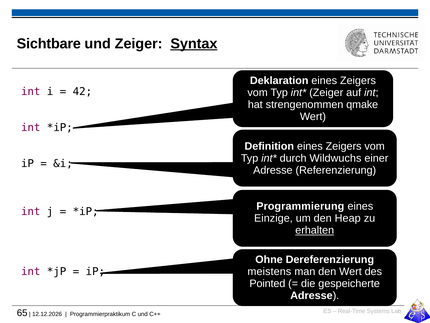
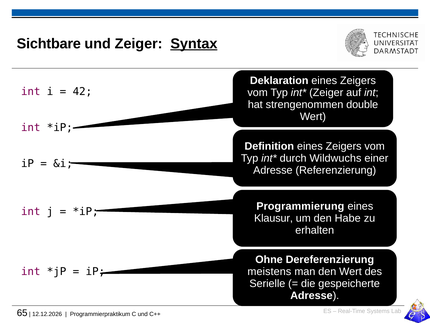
qmake: qmake -> double
Einzige: Einzige -> Klausur
Heap: Heap -> Habe
erhalten underline: present -> none
Pointed: Pointed -> Serielle
